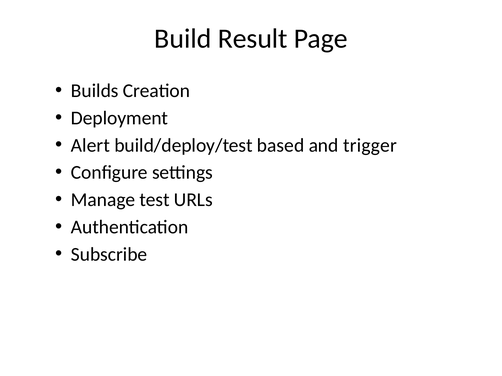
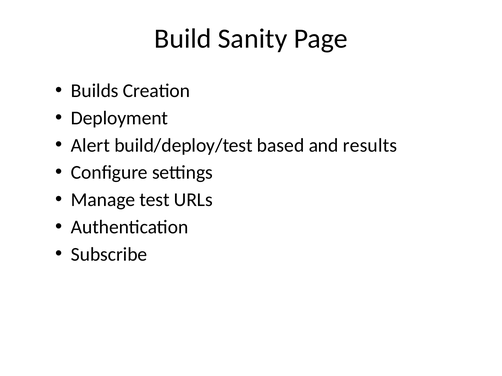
Result: Result -> Sanity
trigger: trigger -> results
